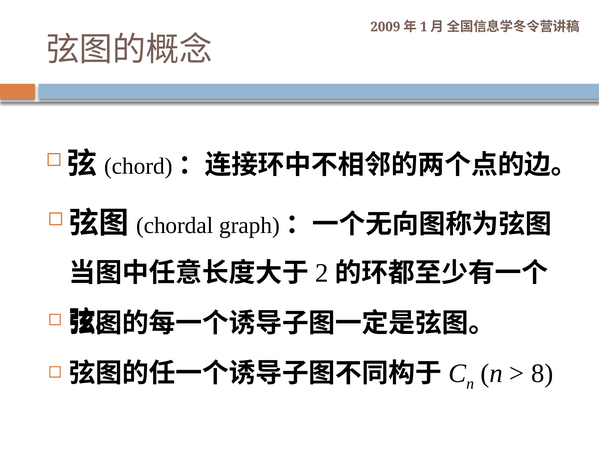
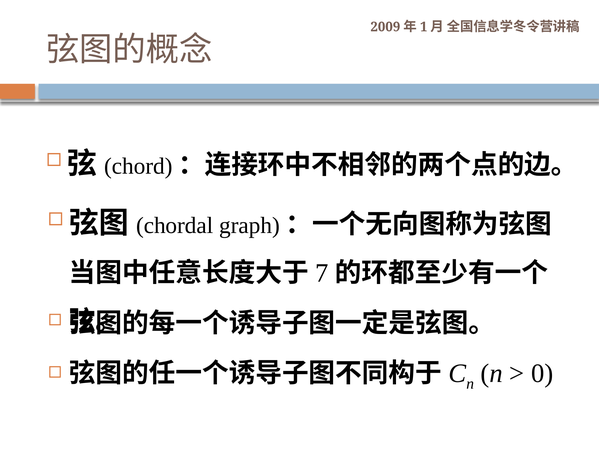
2: 2 -> 7
8: 8 -> 0
